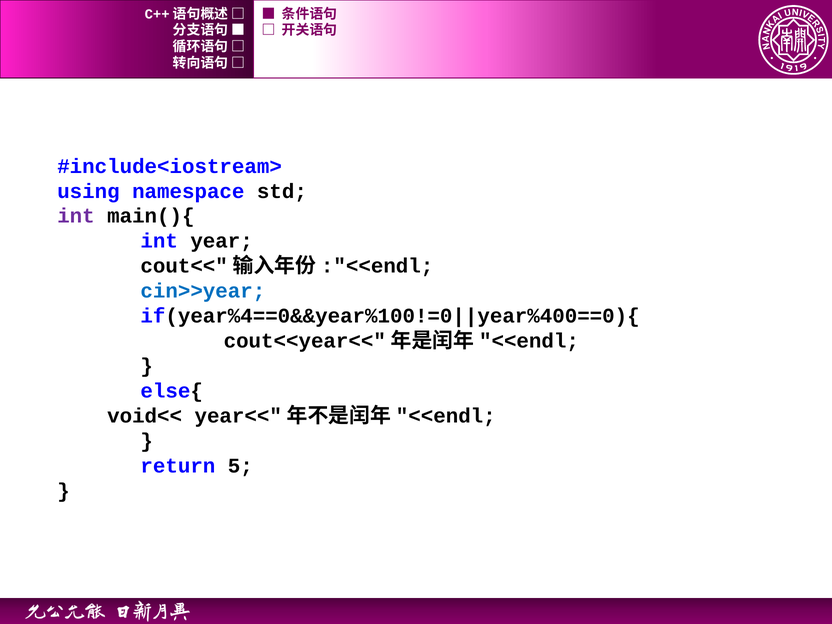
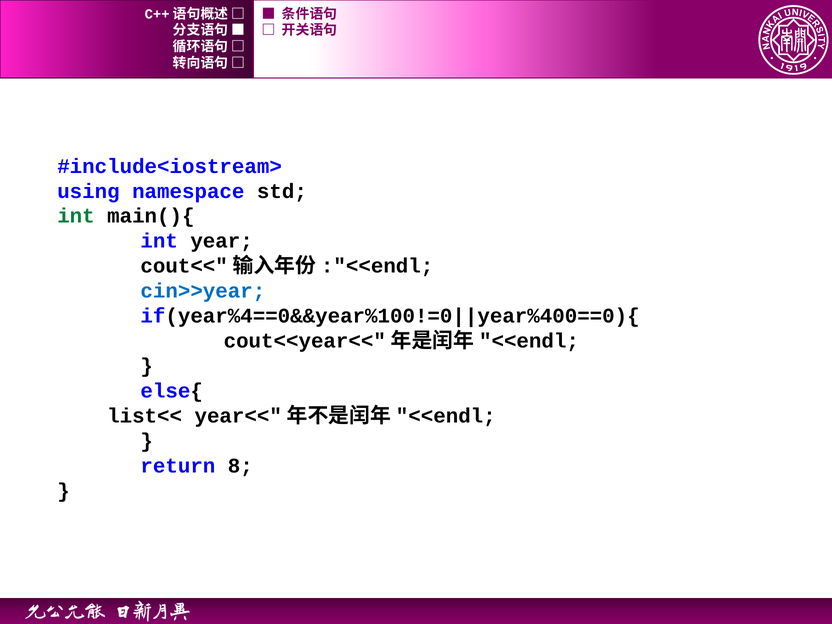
int at (76, 216) colour: purple -> green
void<<: void<< -> list<<
5: 5 -> 8
